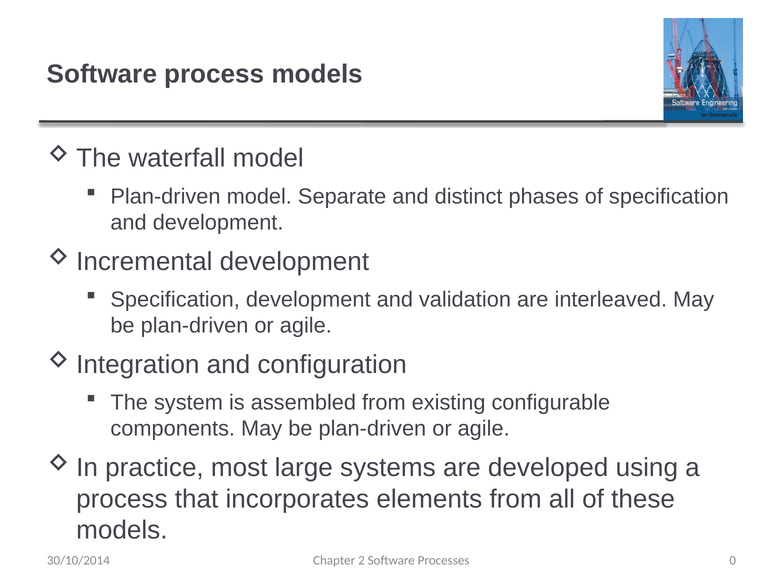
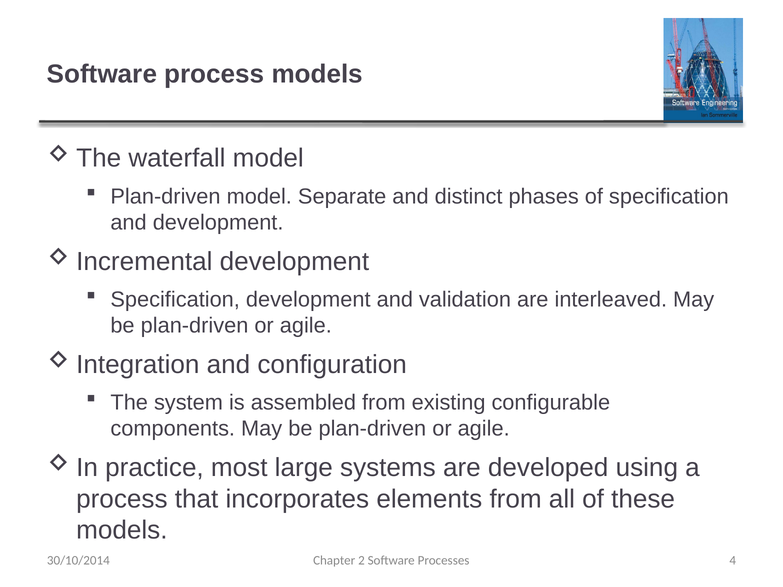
0: 0 -> 4
